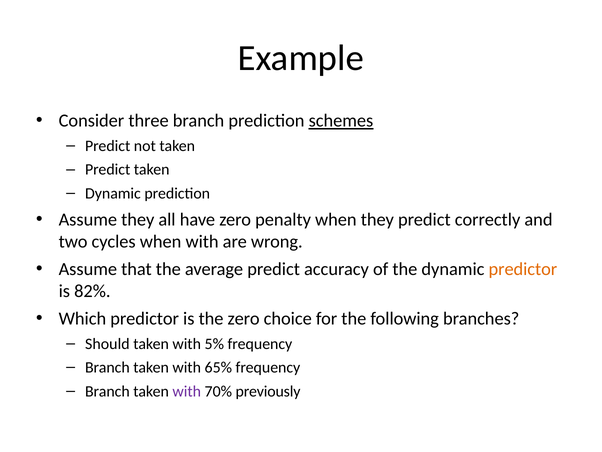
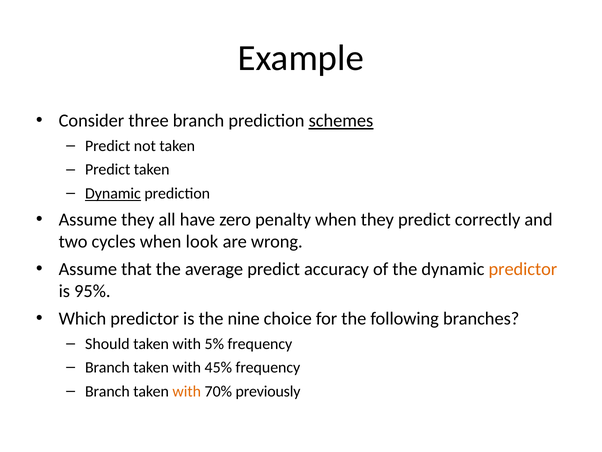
Dynamic at (113, 193) underline: none -> present
when with: with -> look
82%: 82% -> 95%
the zero: zero -> nine
65%: 65% -> 45%
with at (187, 391) colour: purple -> orange
